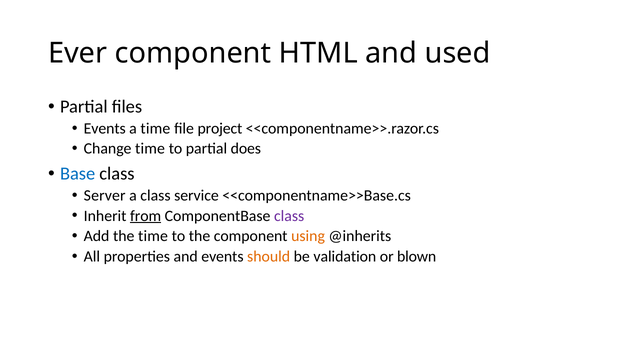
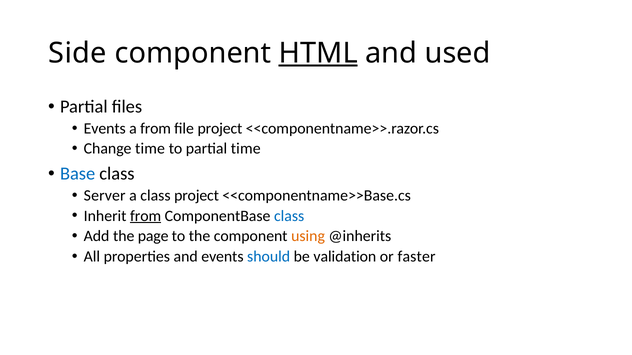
Ever: Ever -> Side
HTML underline: none -> present
a time: time -> from
partial does: does -> time
class service: service -> project
class at (289, 216) colour: purple -> blue
the time: time -> page
should colour: orange -> blue
blown: blown -> faster
